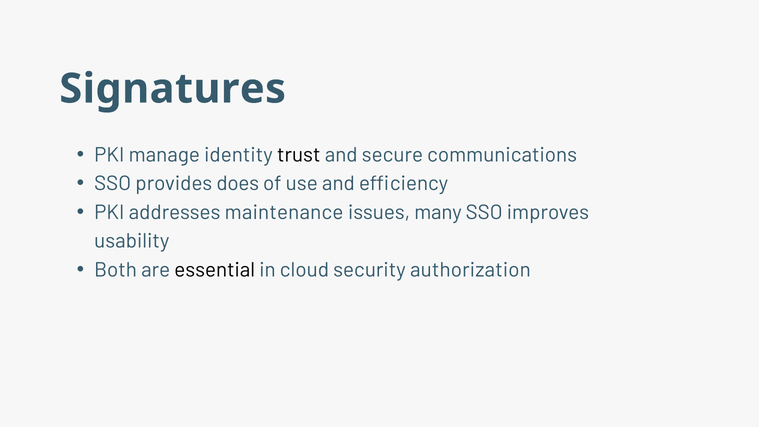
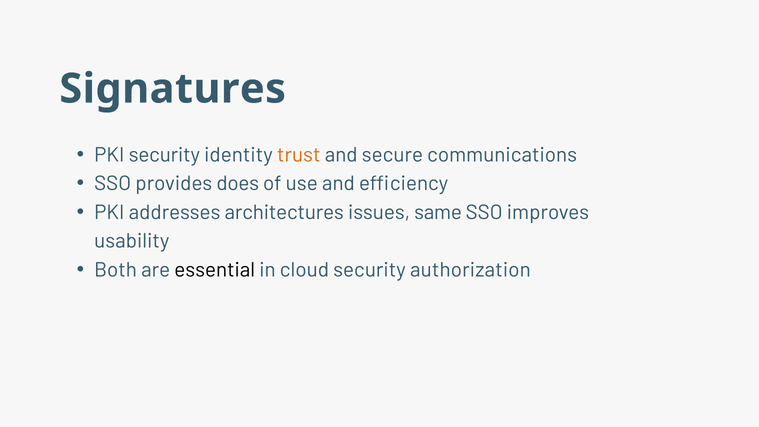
PKI manage: manage -> security
trust colour: black -> orange
maintenance: maintenance -> architectures
many: many -> same
